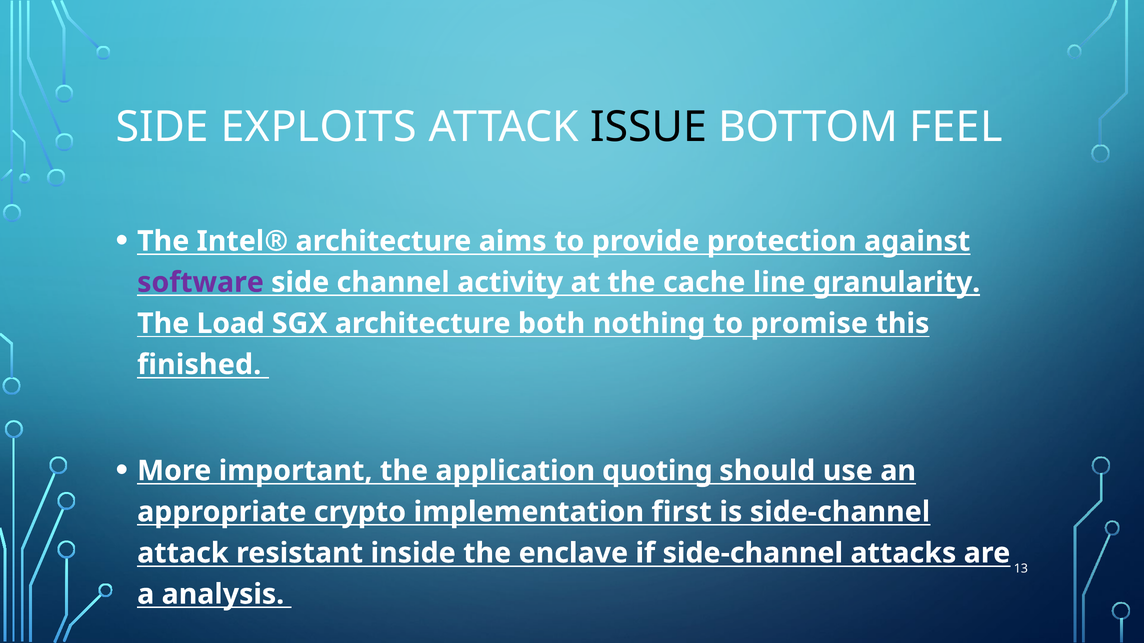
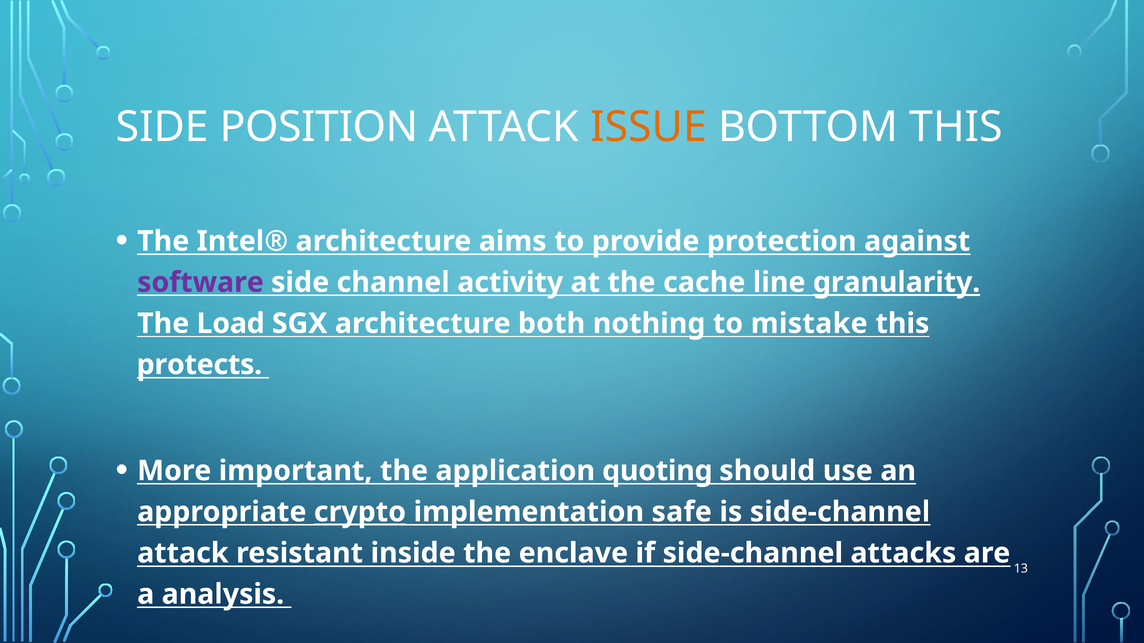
EXPLOITS: EXPLOITS -> POSITION
ISSUE colour: black -> orange
BOTTOM FEEL: FEEL -> THIS
promise: promise -> mistake
finished: finished -> protects
crypto underline: none -> present
first: first -> safe
